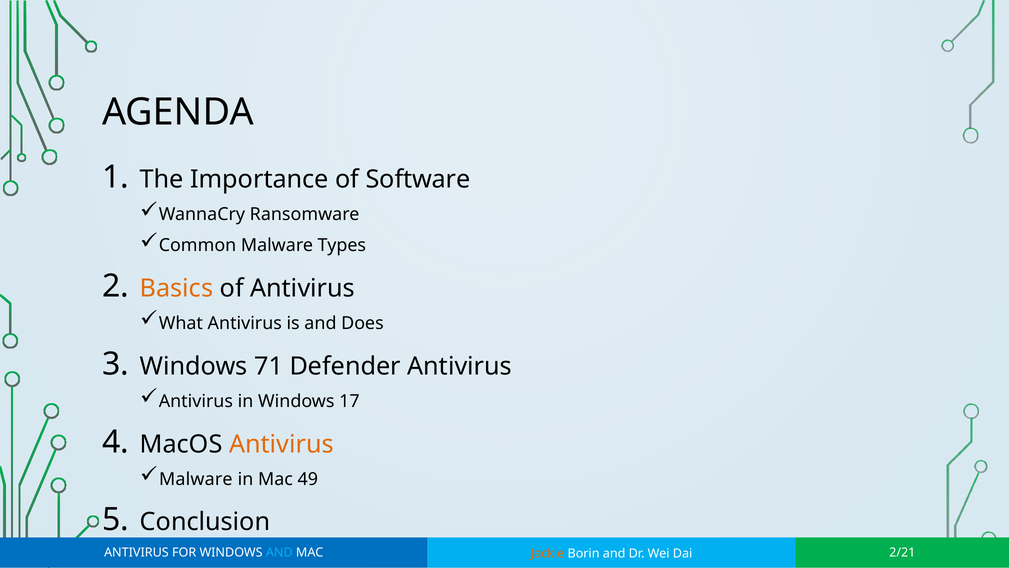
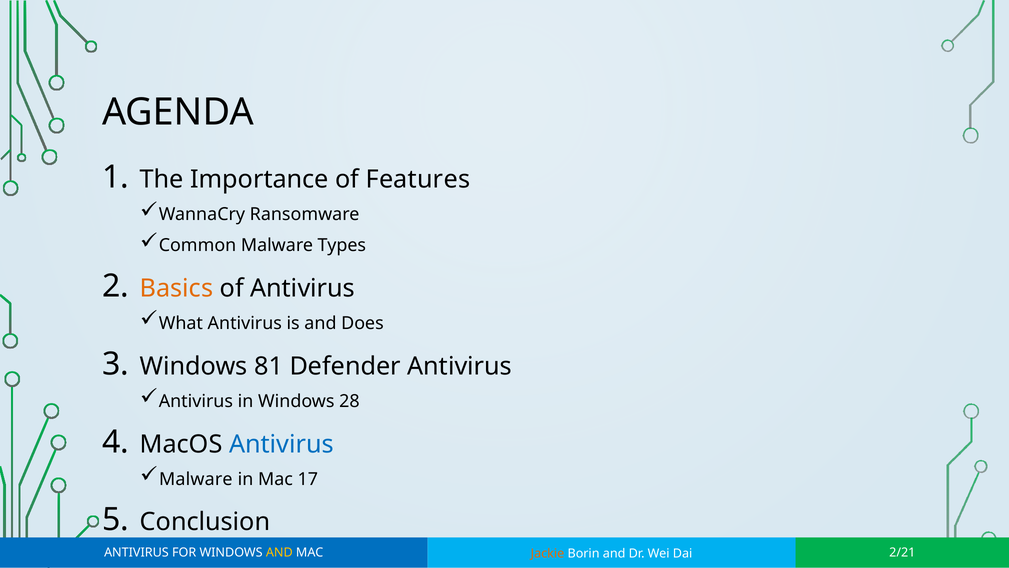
Software: Software -> Features
71: 71 -> 81
17: 17 -> 28
Antivirus at (281, 444) colour: orange -> blue
49: 49 -> 17
AND at (279, 552) colour: light blue -> yellow
